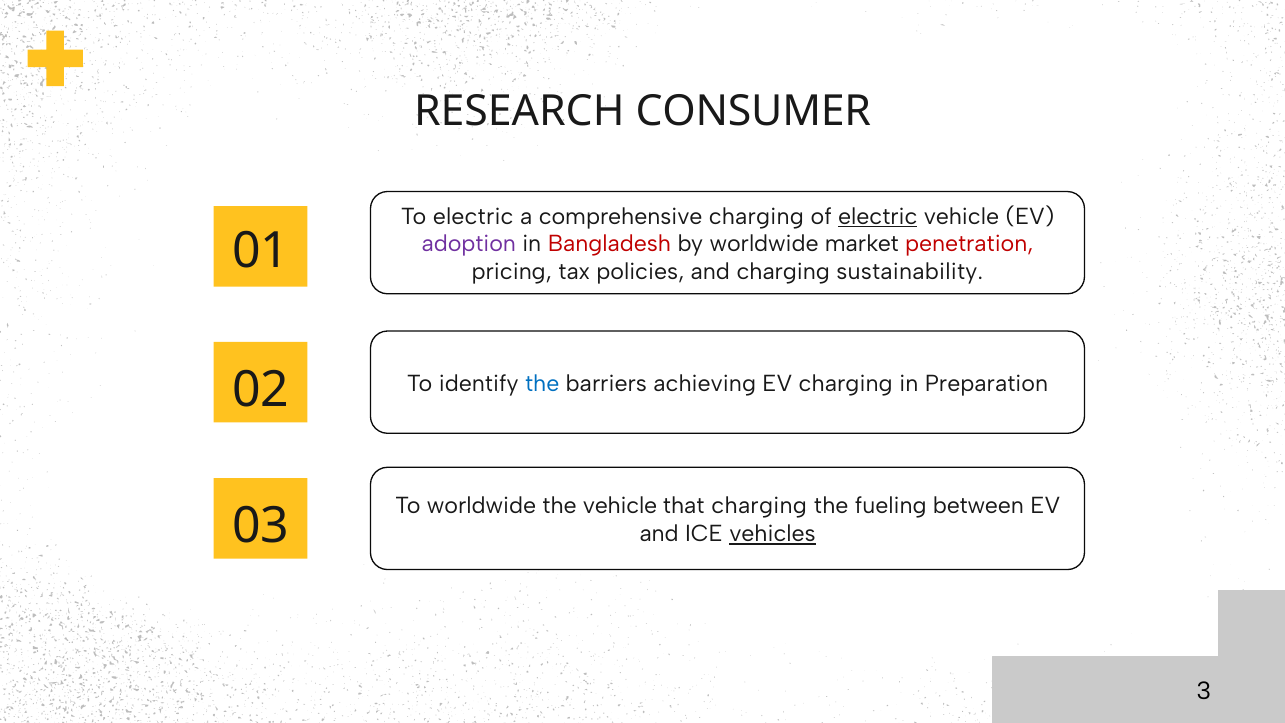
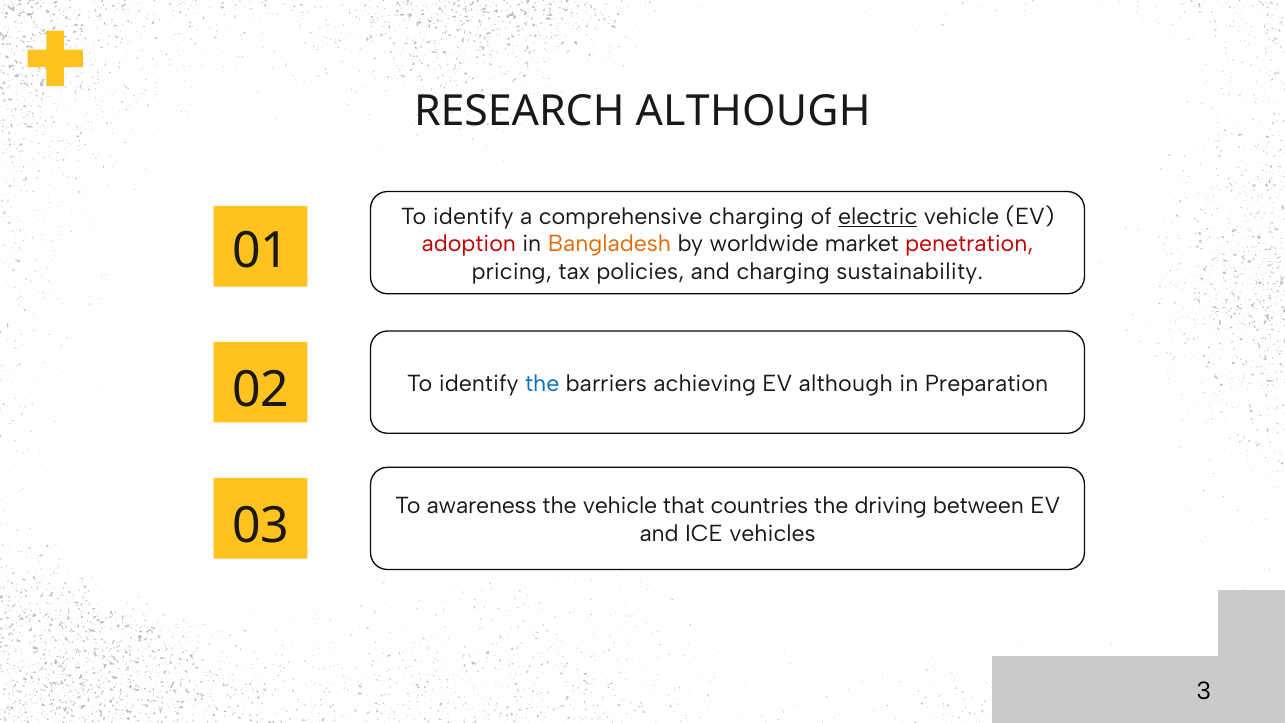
RESEARCH CONSUMER: CONSUMER -> ALTHOUGH
electric at (473, 216): electric -> identify
adoption colour: purple -> red
Bangladesh colour: red -> orange
EV charging: charging -> although
To worldwide: worldwide -> awareness
that charging: charging -> countries
fueling: fueling -> driving
vehicles underline: present -> none
